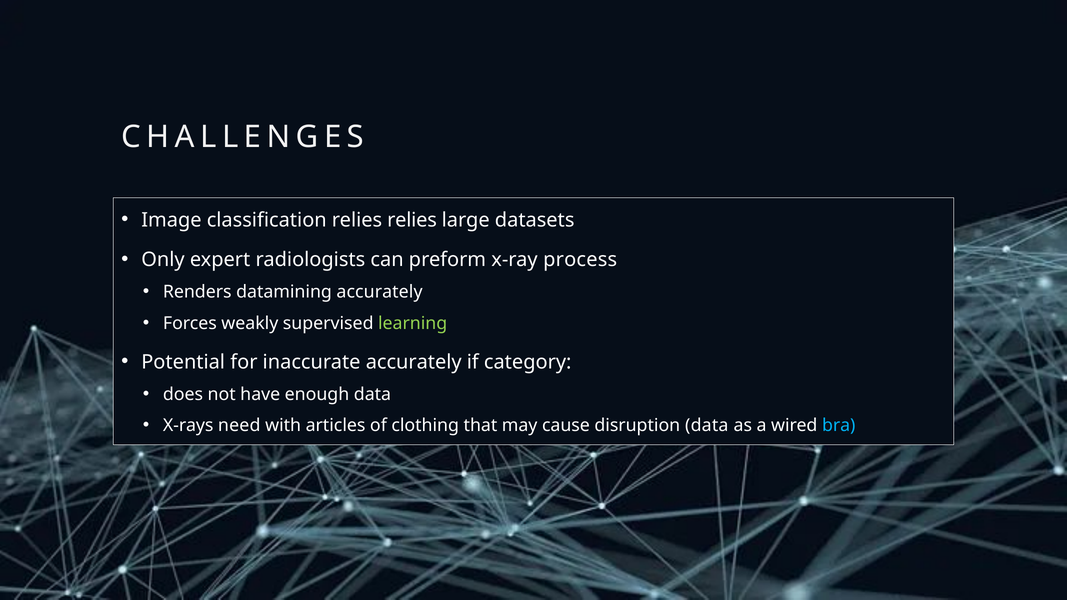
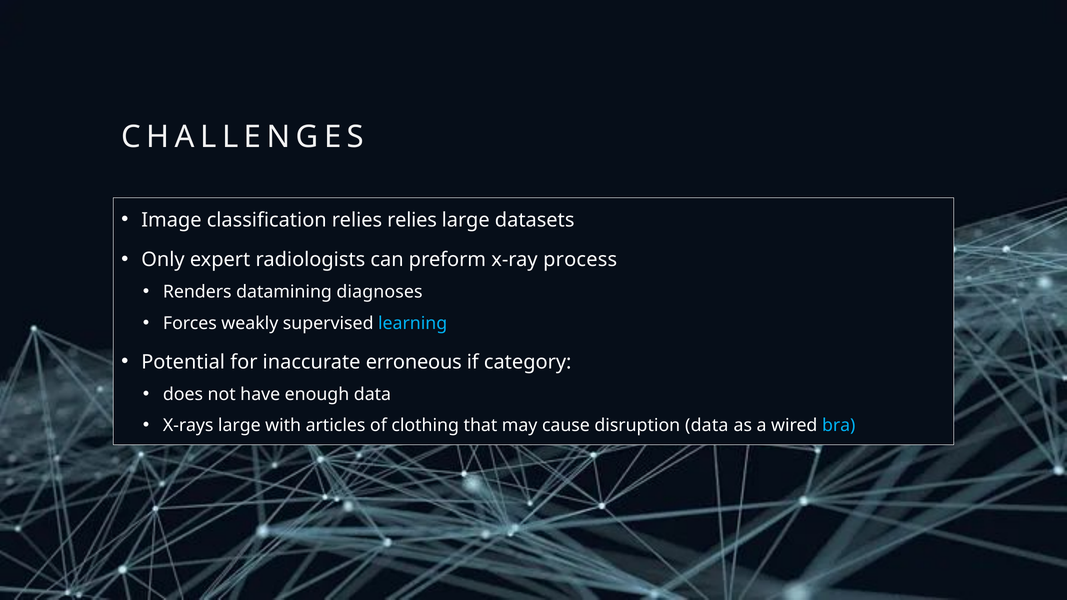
datamining accurately: accurately -> diagnoses
learning colour: light green -> light blue
inaccurate accurately: accurately -> erroneous
X-rays need: need -> large
